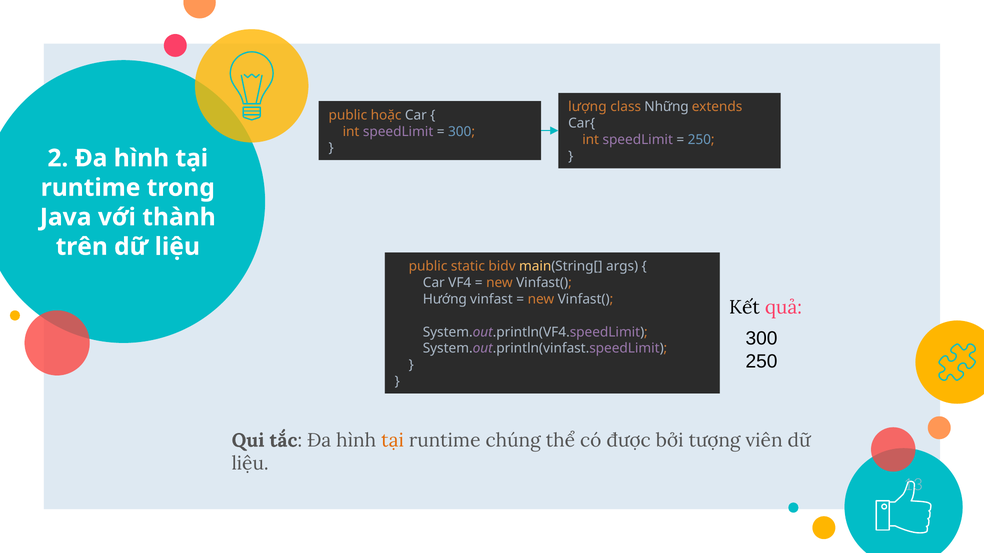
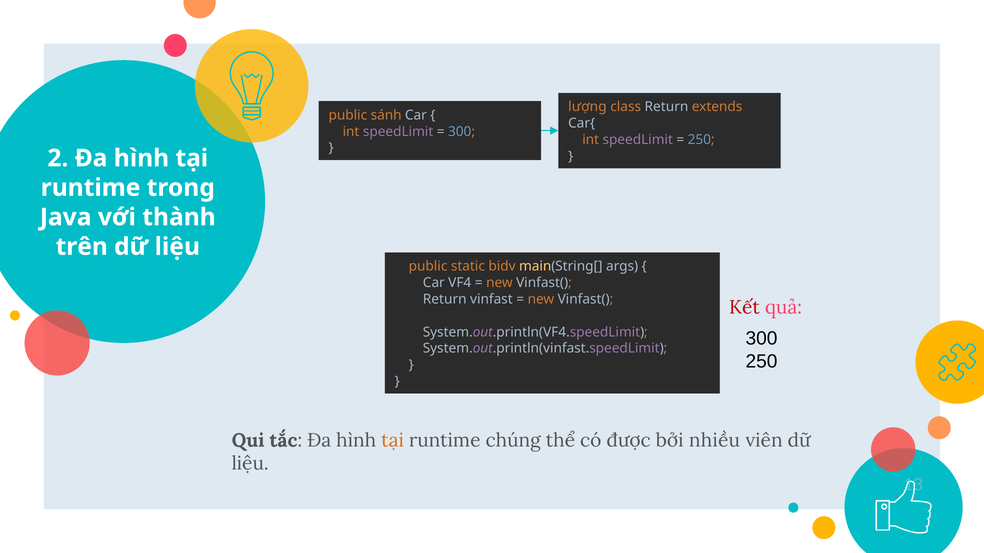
class Những: Những -> Return
hoặc: hoặc -> sánh
Hướng at (445, 300): Hướng -> Return
Kết colour: black -> red
tượng: tượng -> nhiều
